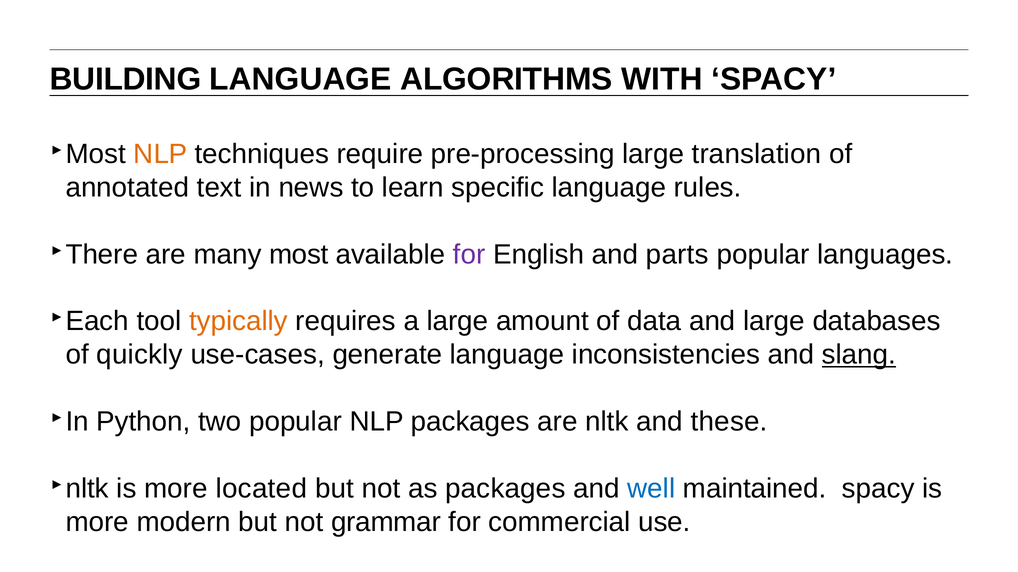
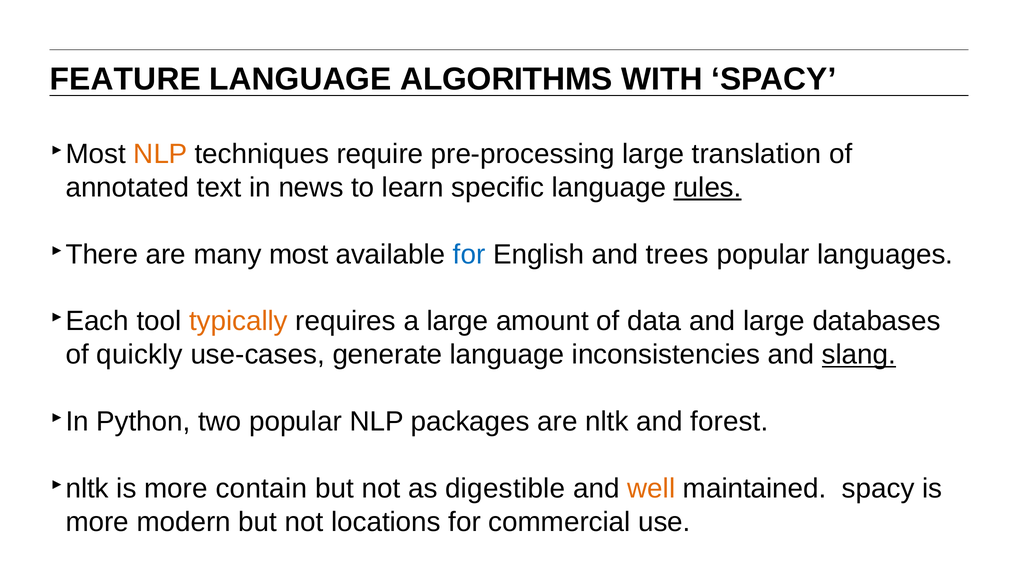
BUILDING: BUILDING -> FEATURE
rules underline: none -> present
for at (469, 254) colour: purple -> blue
parts: parts -> trees
these: these -> forest
located: located -> contain
as packages: packages -> digestible
well colour: blue -> orange
grammar: grammar -> locations
